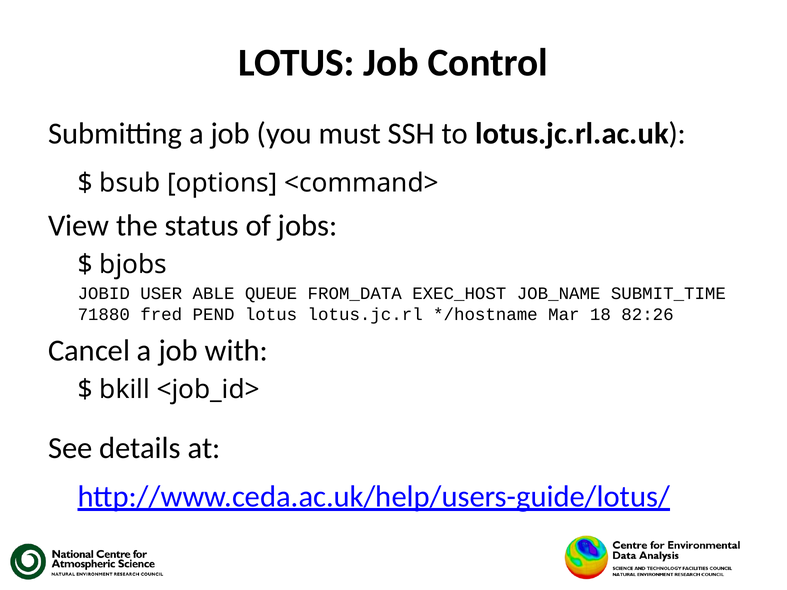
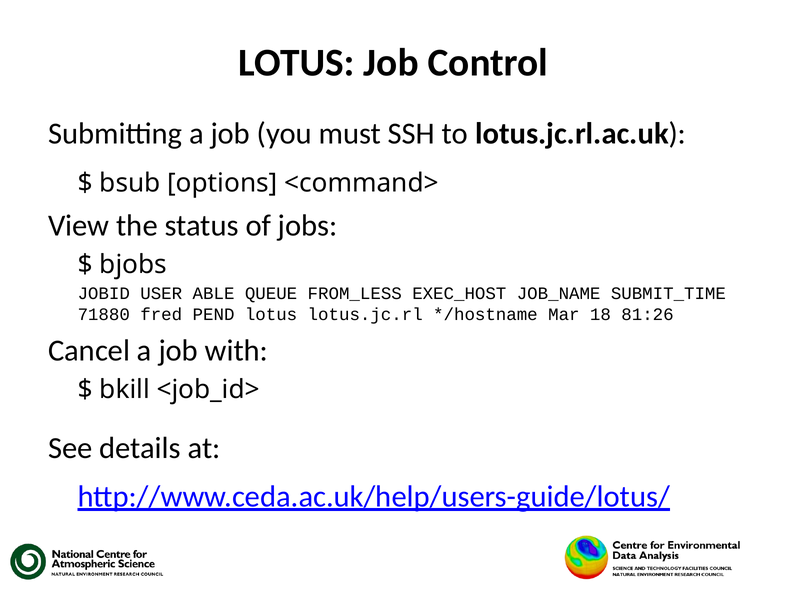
FROM_DATA: FROM_DATA -> FROM_LESS
82:26: 82:26 -> 81:26
